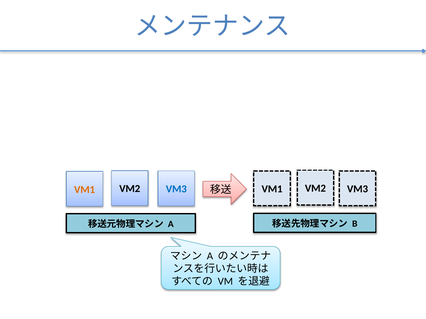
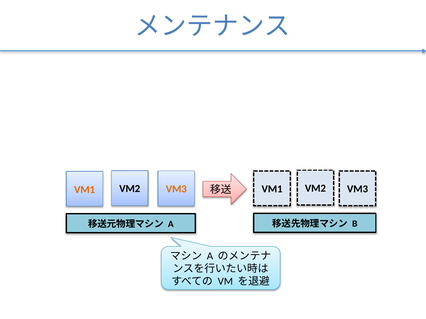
VM3 at (176, 189) colour: blue -> orange
